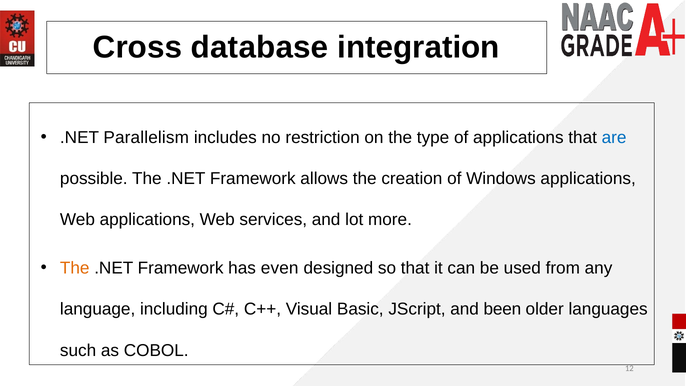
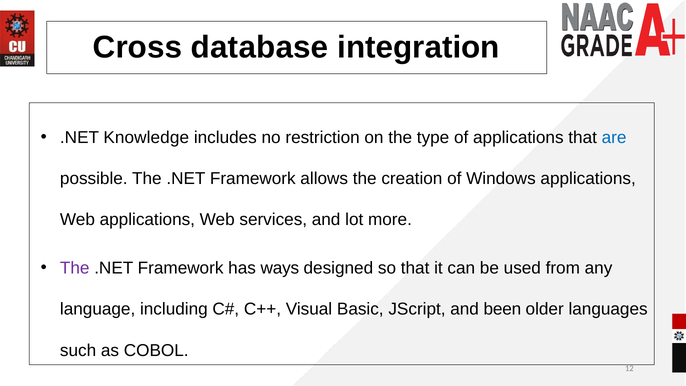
Parallelism: Parallelism -> Knowledge
The at (75, 268) colour: orange -> purple
even: even -> ways
